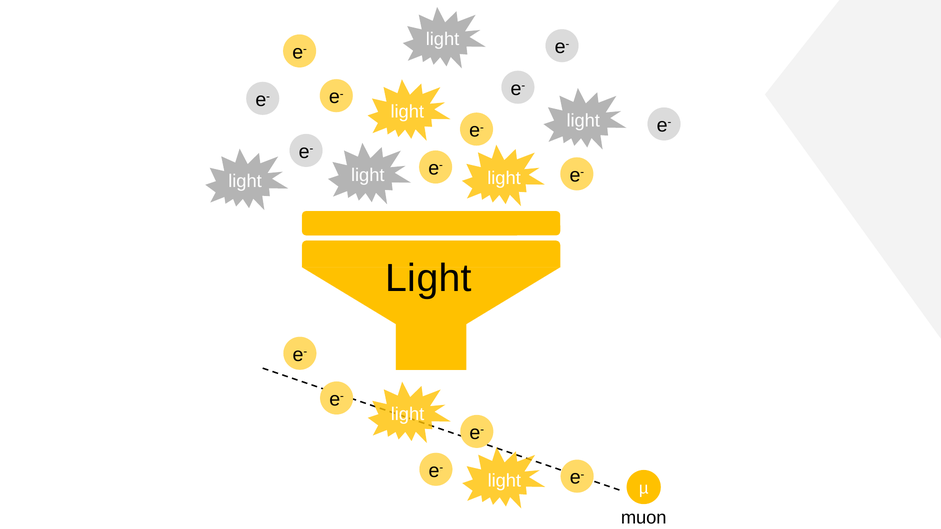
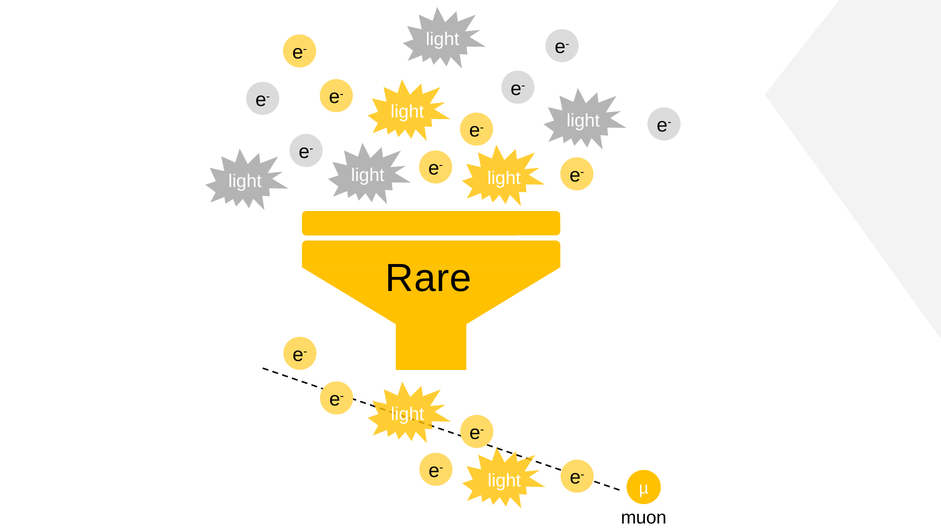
Light at (429, 279): Light -> Rare
